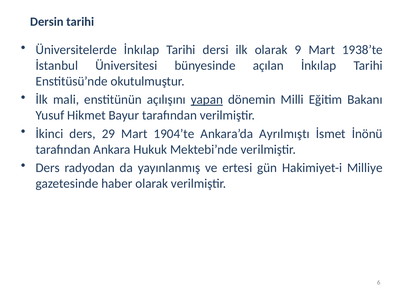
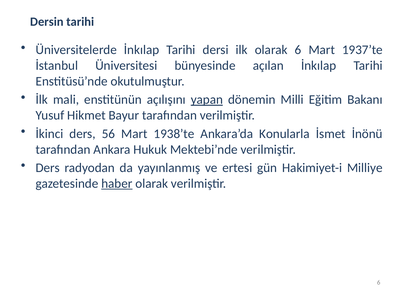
olarak 9: 9 -> 6
1938’te: 1938’te -> 1937’te
29: 29 -> 56
1904’te: 1904’te -> 1938’te
Ayrılmıştı: Ayrılmıştı -> Konularla
haber underline: none -> present
